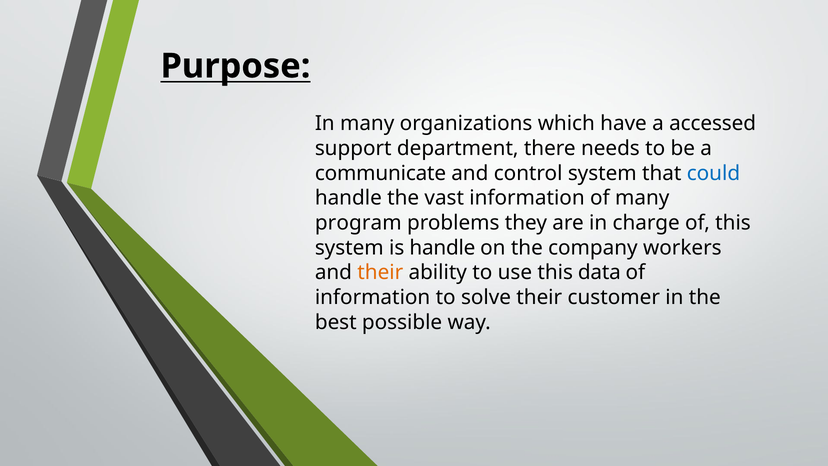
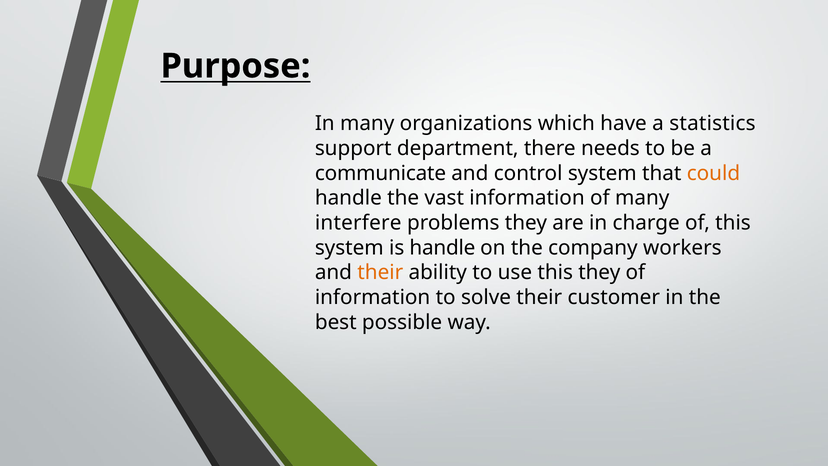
accessed: accessed -> statistics
could colour: blue -> orange
program: program -> interfere
this data: data -> they
